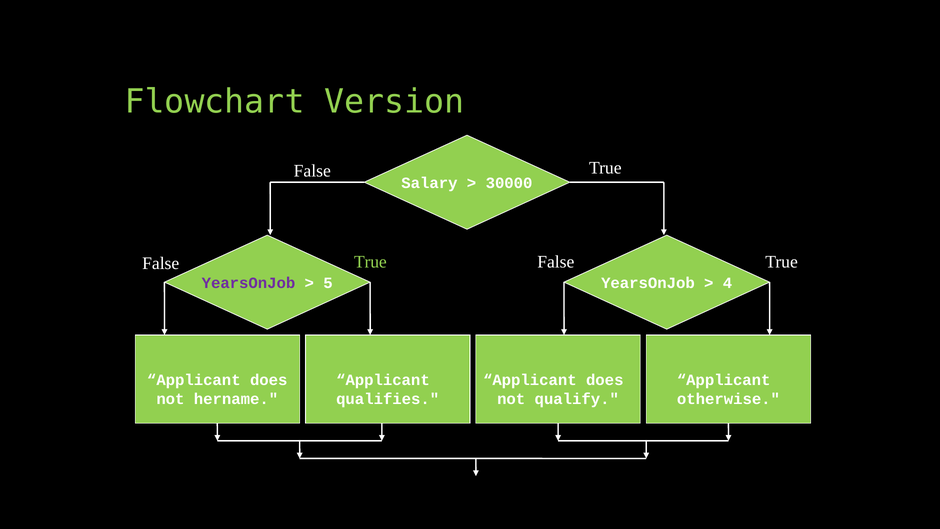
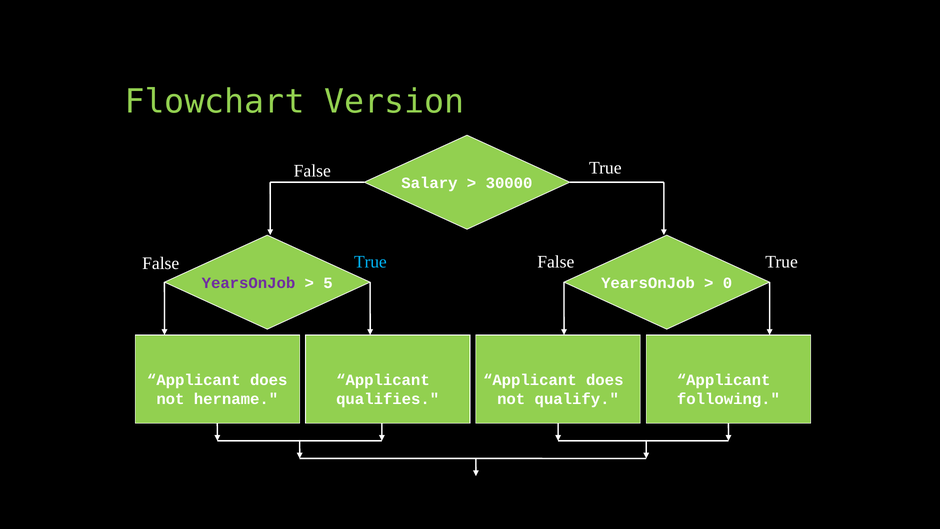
True at (370, 262) colour: light green -> light blue
4: 4 -> 0
otherwise: otherwise -> following
